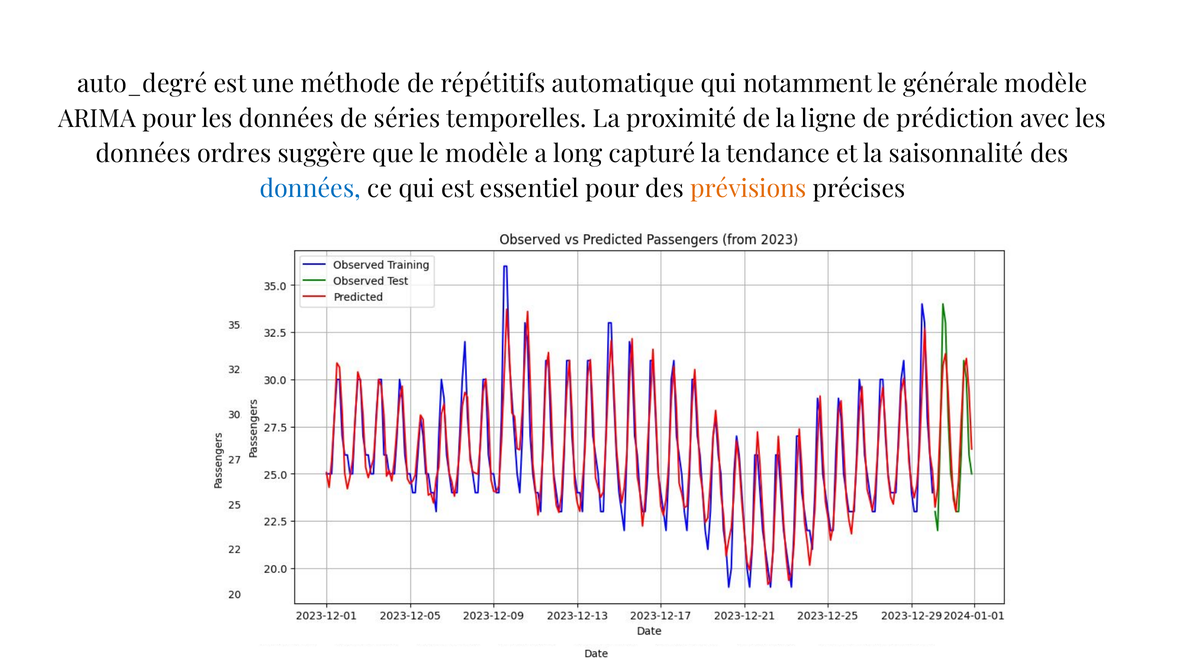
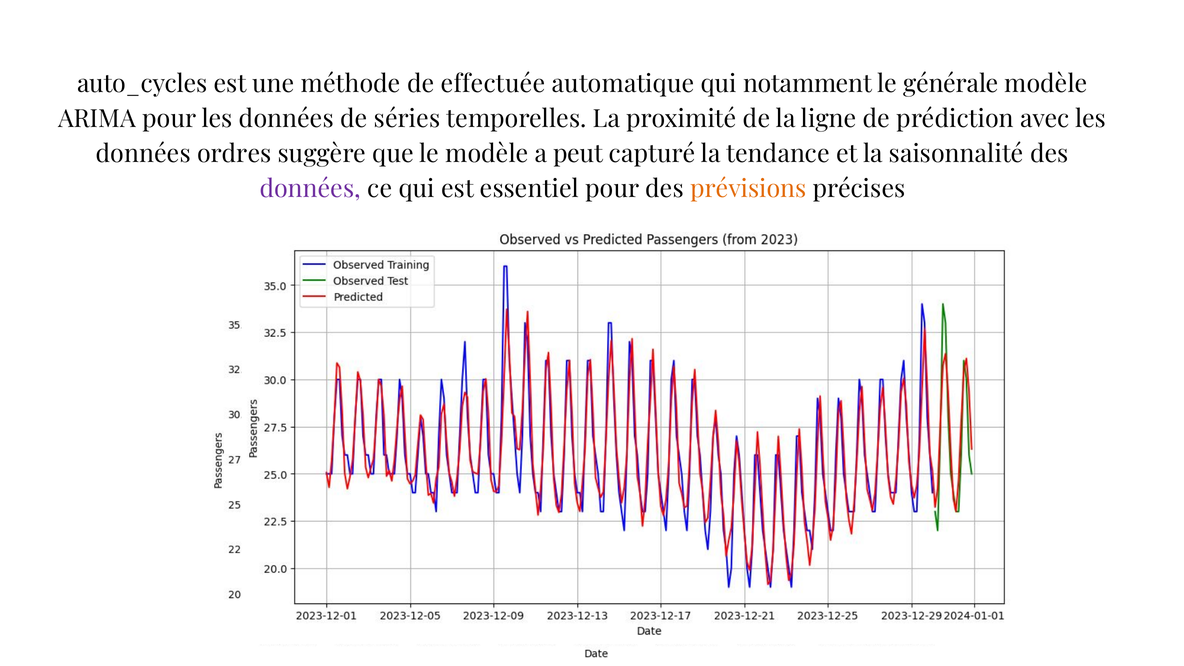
auto_degré: auto_degré -> auto_cycles
répétitifs: répétitifs -> effectuée
long: long -> peut
données at (310, 189) colour: blue -> purple
